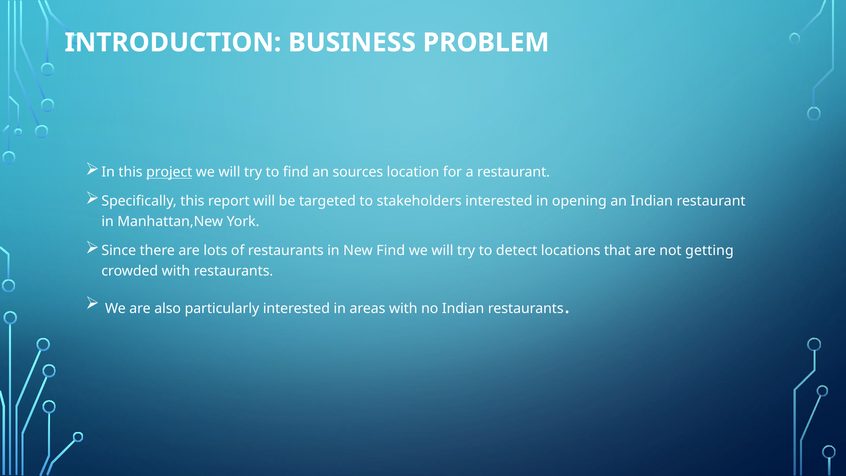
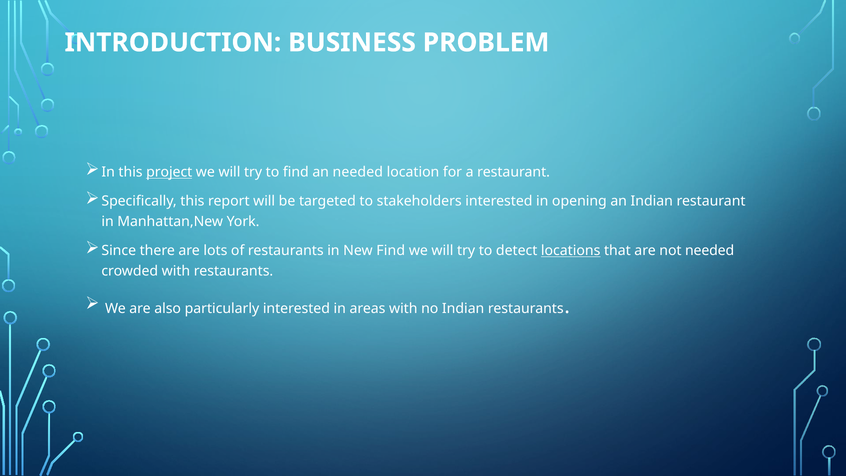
an sources: sources -> needed
locations underline: none -> present
not getting: getting -> needed
